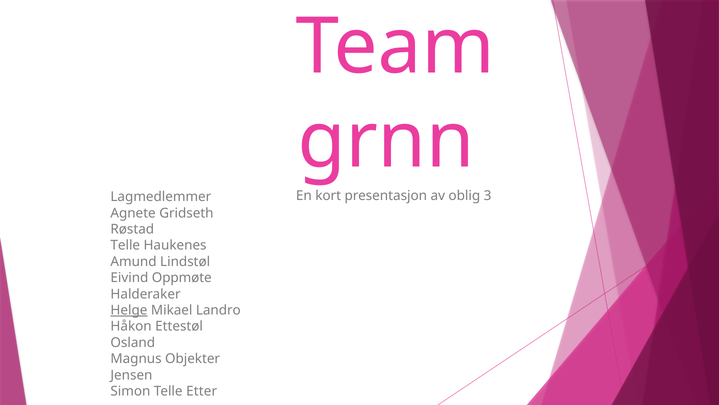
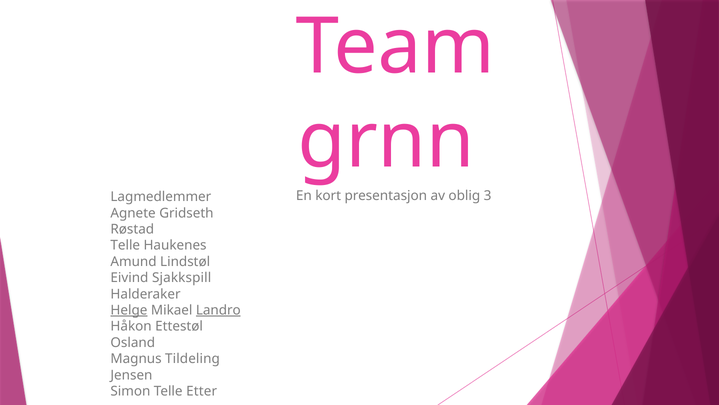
Oppmøte: Oppmøte -> Sjakkspill
Landro underline: none -> present
Objekter: Objekter -> Tildeling
